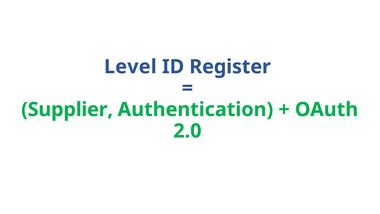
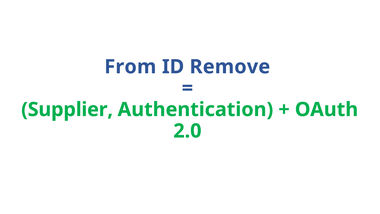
Level: Level -> From
Register: Register -> Remove
